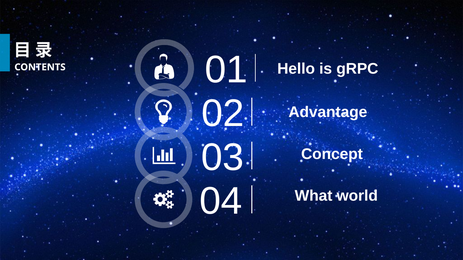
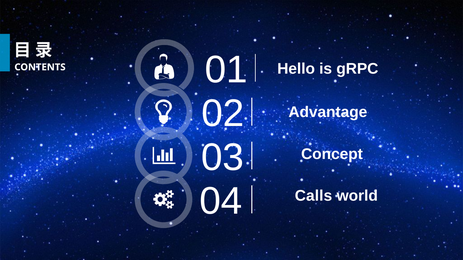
What: What -> Calls
